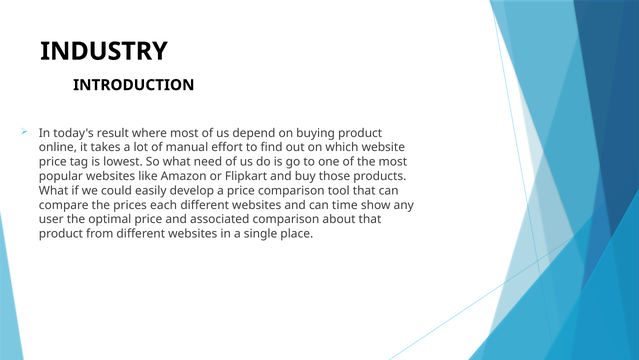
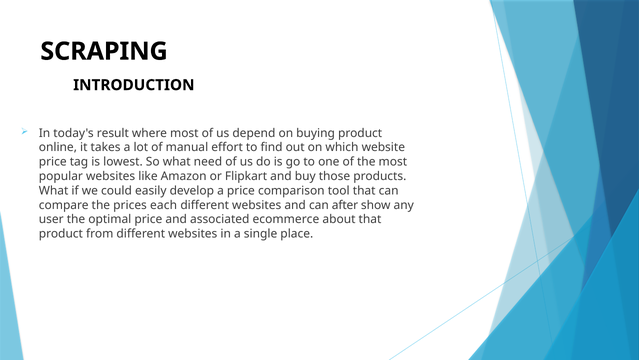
INDUSTRY: INDUSTRY -> SCRAPING
time: time -> after
associated comparison: comparison -> ecommerce
